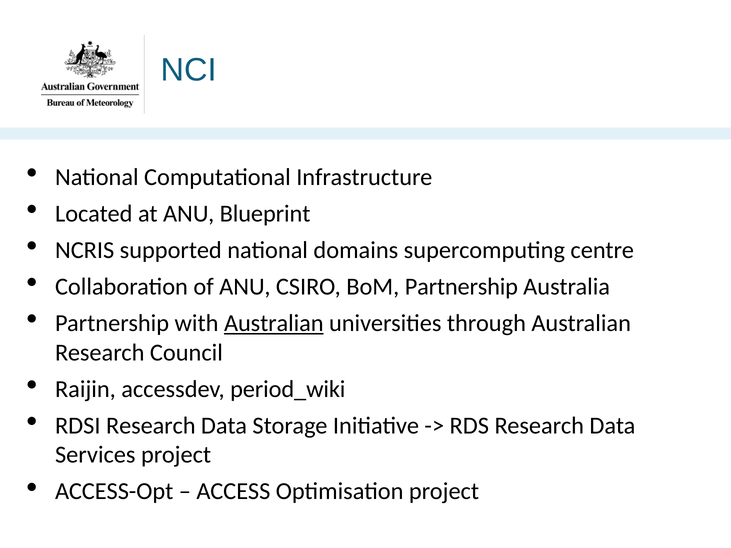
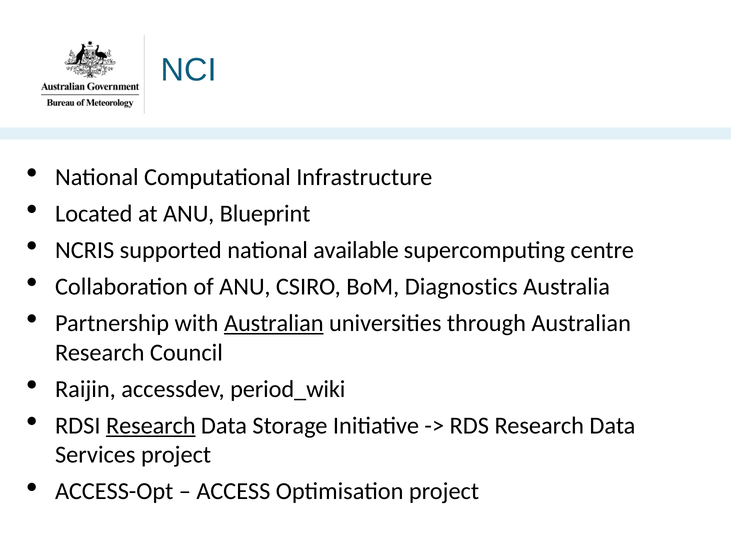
domains: domains -> available
BoM Partnership: Partnership -> Diagnostics
Research at (151, 426) underline: none -> present
